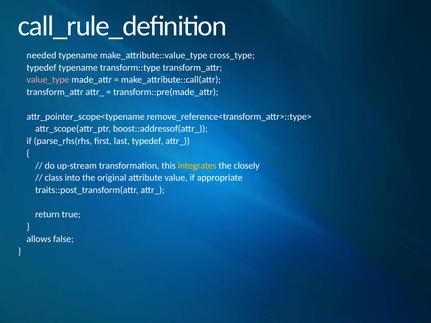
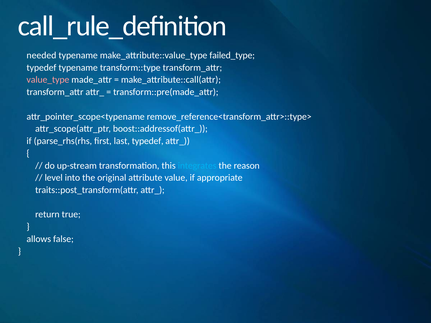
cross_type: cross_type -> failed_type
integrates colour: yellow -> light blue
closely: closely -> reason
class: class -> level
